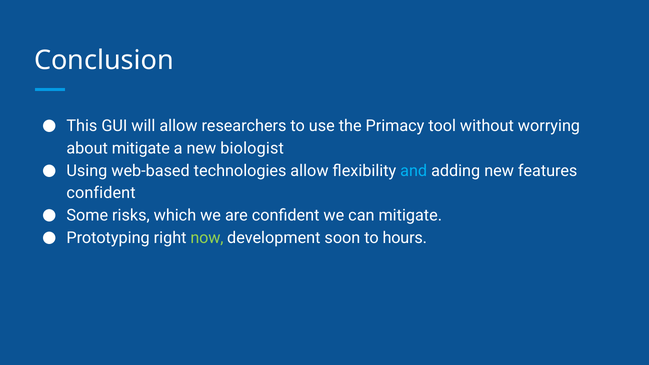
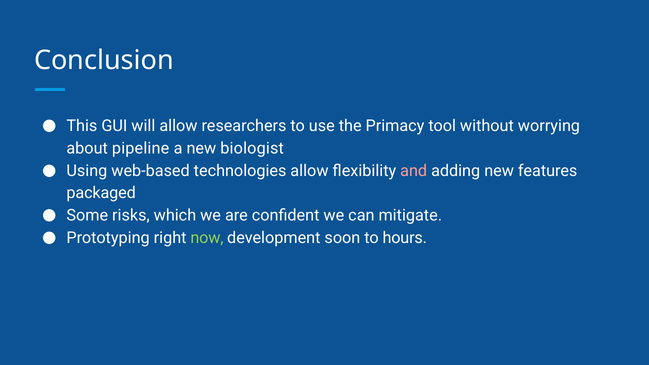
about mitigate: mitigate -> pipeline
and colour: light blue -> pink
confident at (101, 193): confident -> packaged
